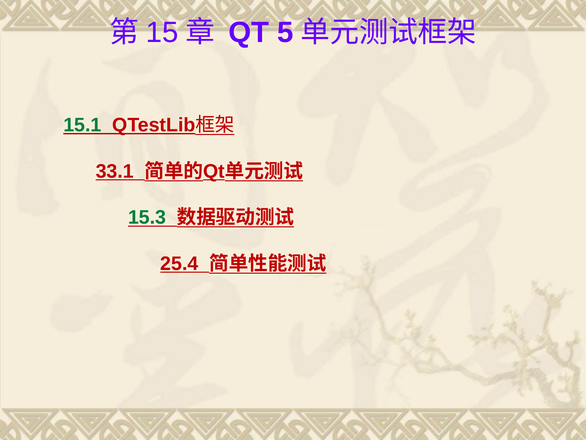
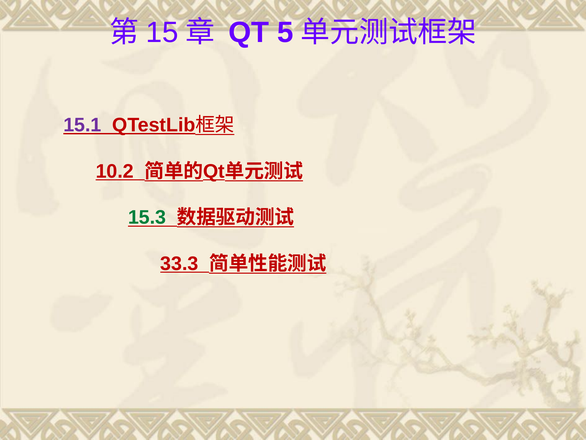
15.1 colour: green -> purple
33.1: 33.1 -> 10.2
25.4: 25.4 -> 33.3
